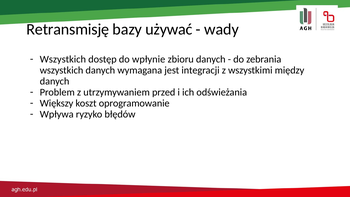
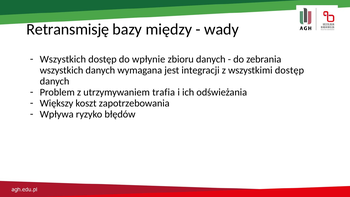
używać: używać -> między
wszystkimi między: między -> dostęp
przed: przed -> trafia
oprogramowanie: oprogramowanie -> zapotrzebowania
